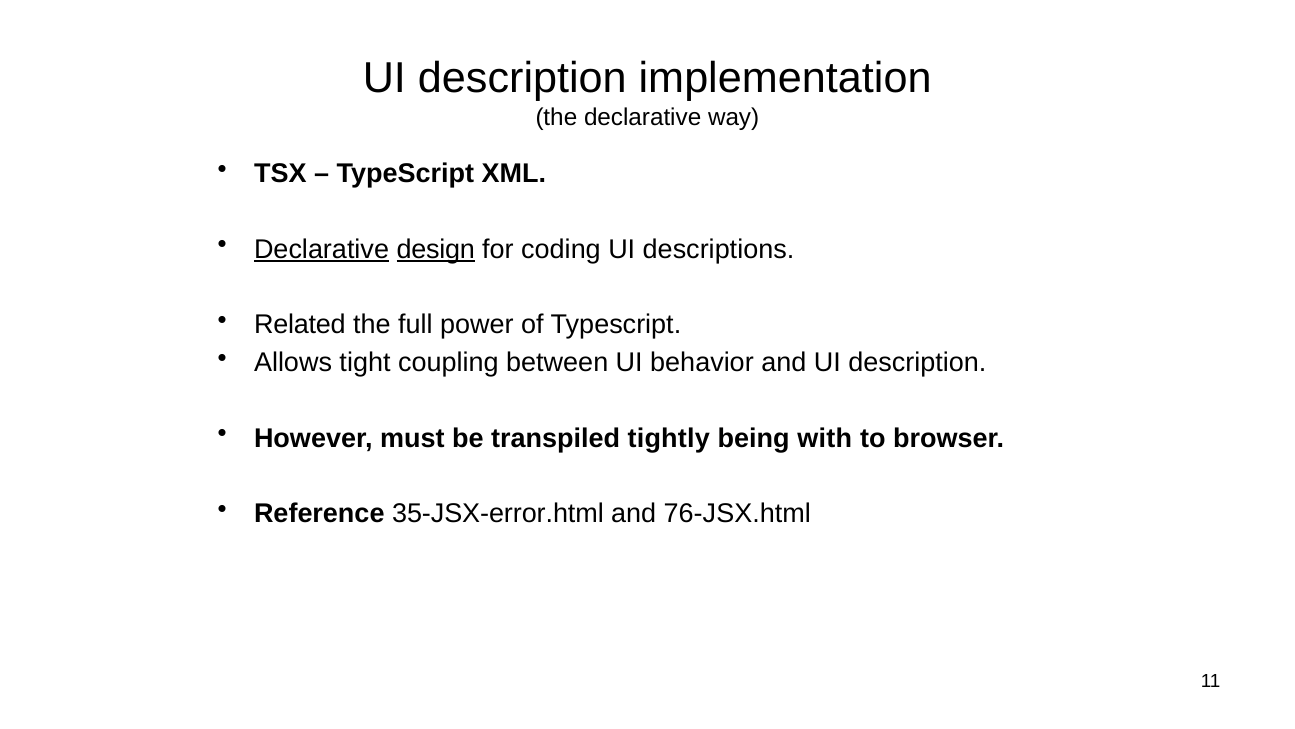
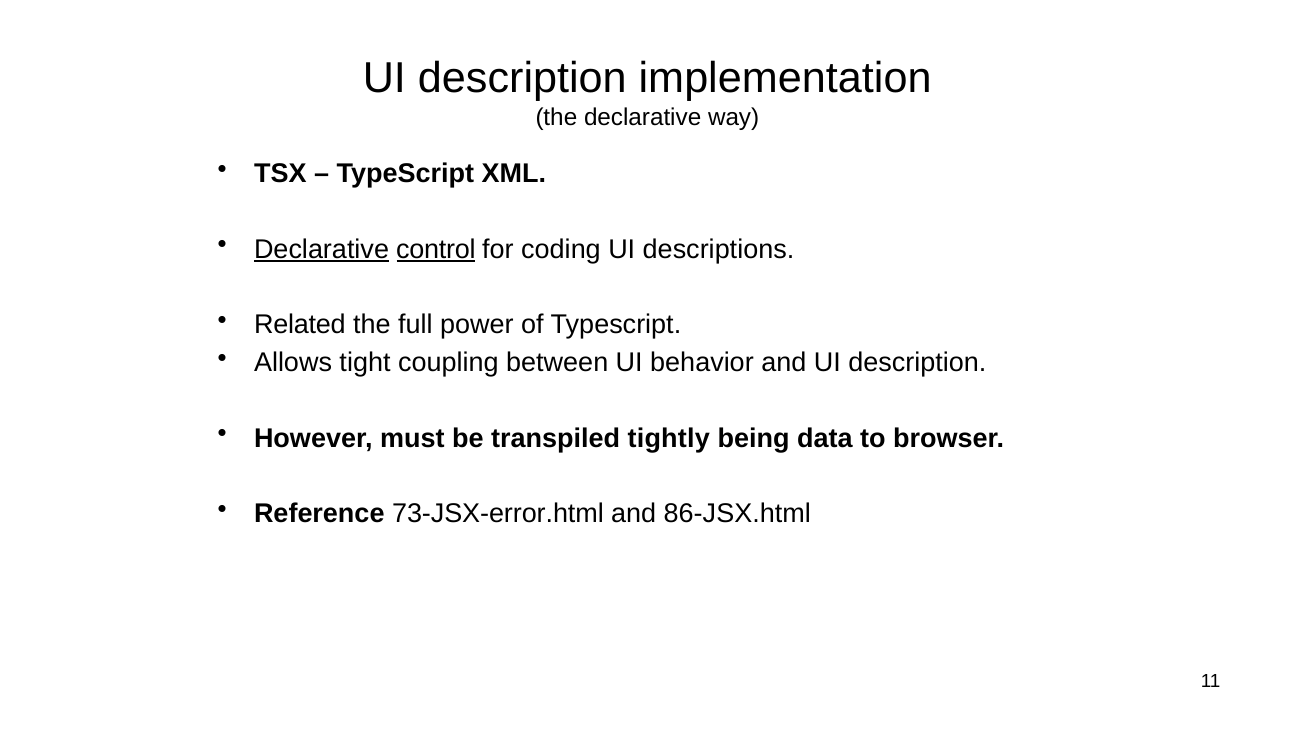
design: design -> control
with: with -> data
35-JSX-error.html: 35-JSX-error.html -> 73-JSX-error.html
76-JSX.html: 76-JSX.html -> 86-JSX.html
